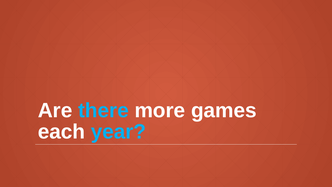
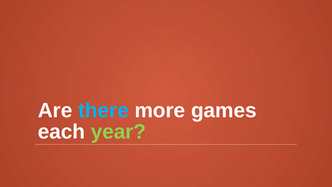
year colour: light blue -> light green
